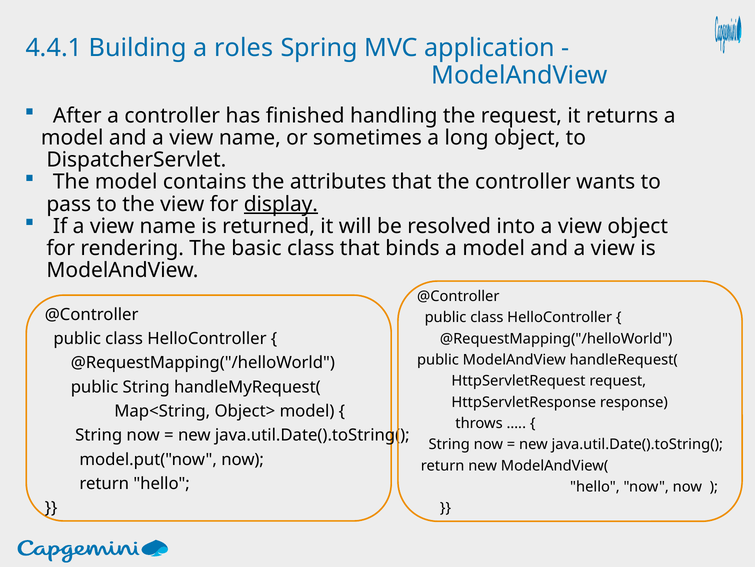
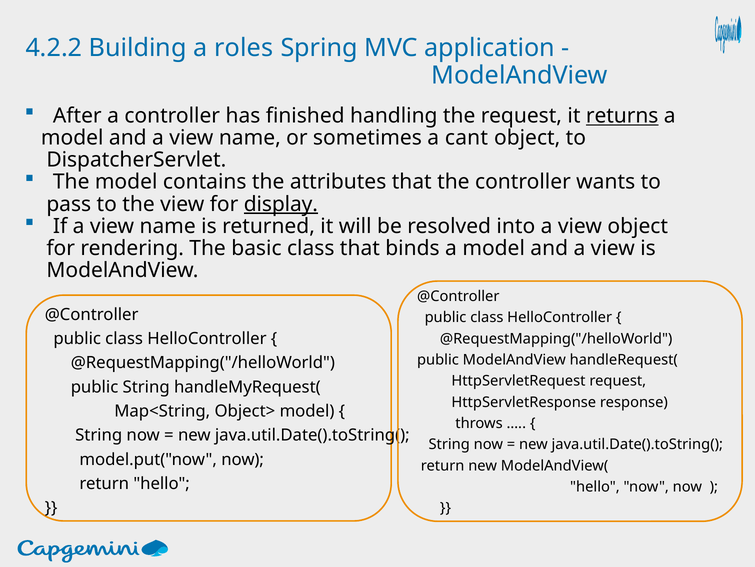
4.4.1: 4.4.1 -> 4.2.2
returns underline: none -> present
long: long -> cant
